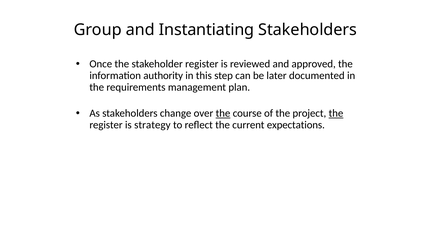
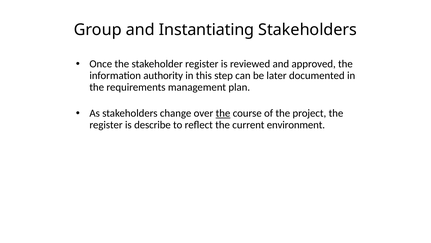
the at (336, 113) underline: present -> none
strategy: strategy -> describe
expectations: expectations -> environment
